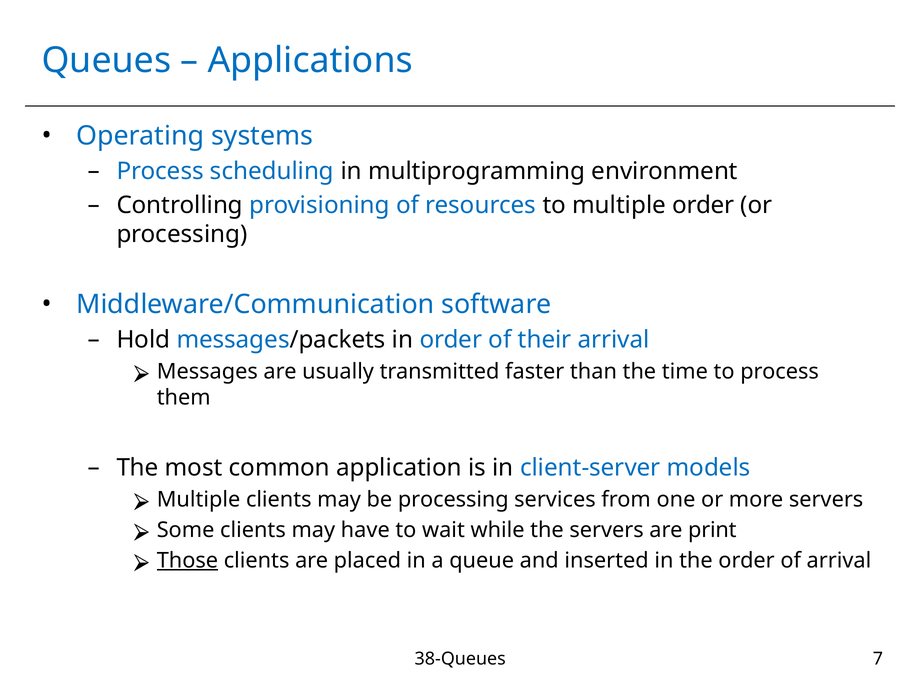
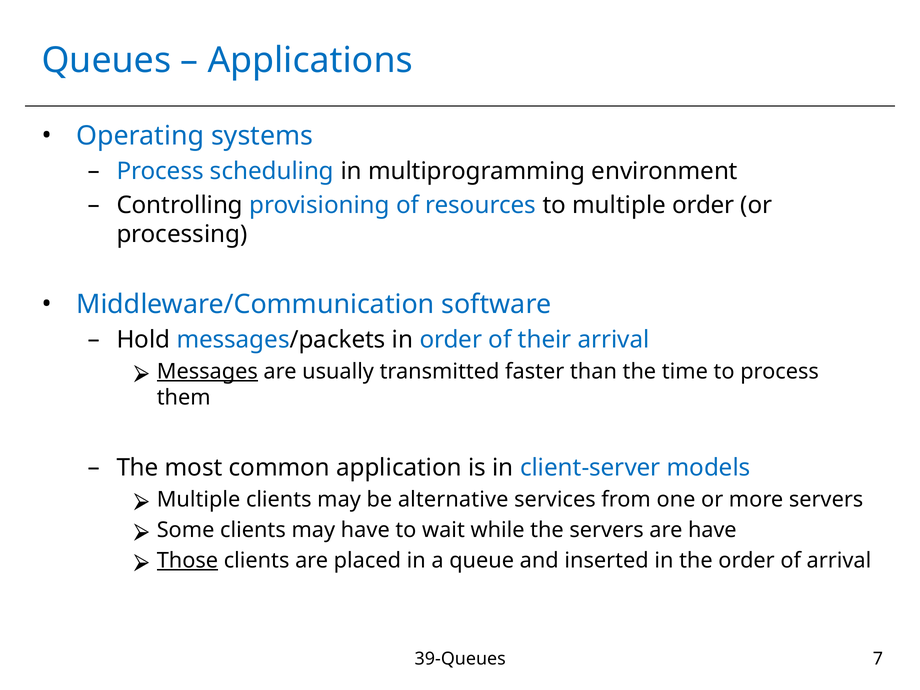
Messages underline: none -> present
be processing: processing -> alternative
are print: print -> have
38-Queues: 38-Queues -> 39-Queues
